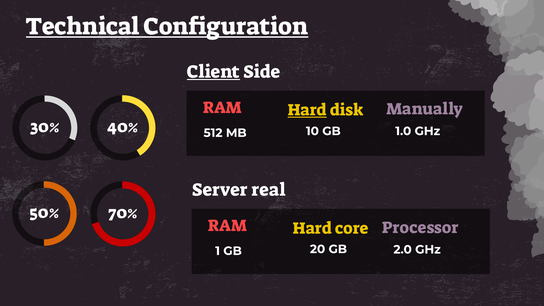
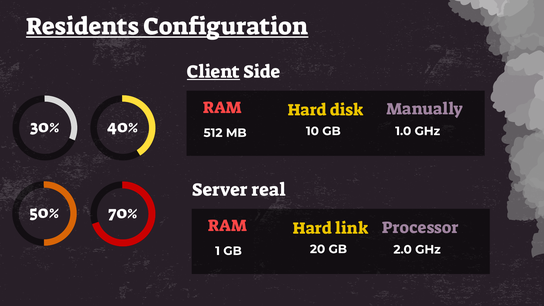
Technical: Technical -> Residents
Hard at (307, 110) underline: present -> none
core: core -> link
